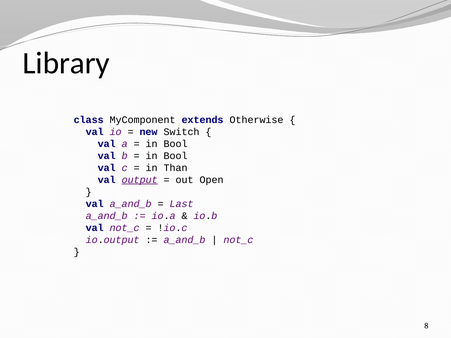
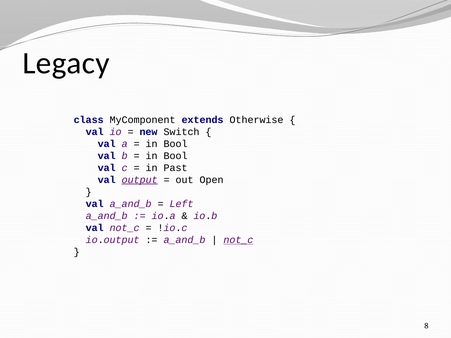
Library: Library -> Legacy
Than: Than -> Past
Last: Last -> Left
not_c at (238, 240) underline: none -> present
